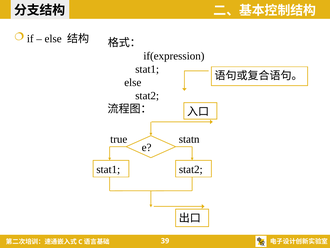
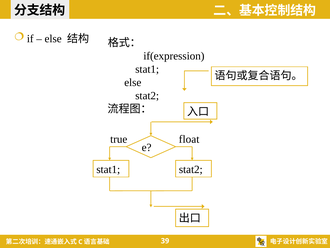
statn: statn -> float
